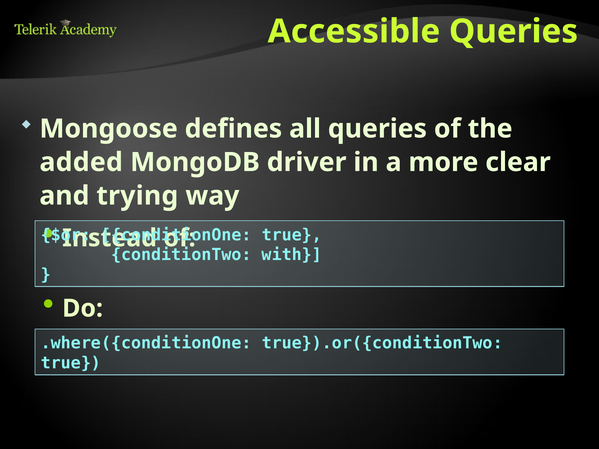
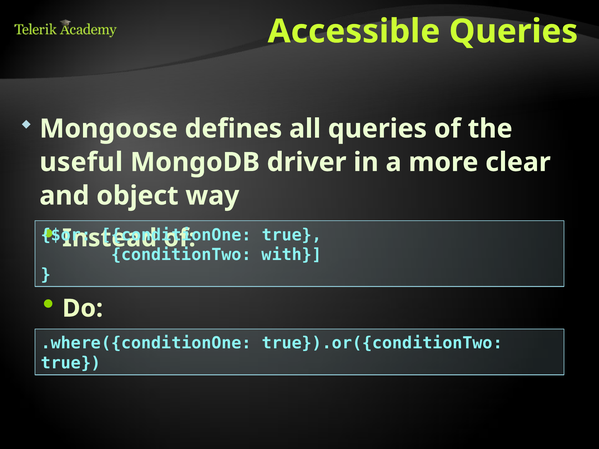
added: added -> useful
trying: trying -> object
